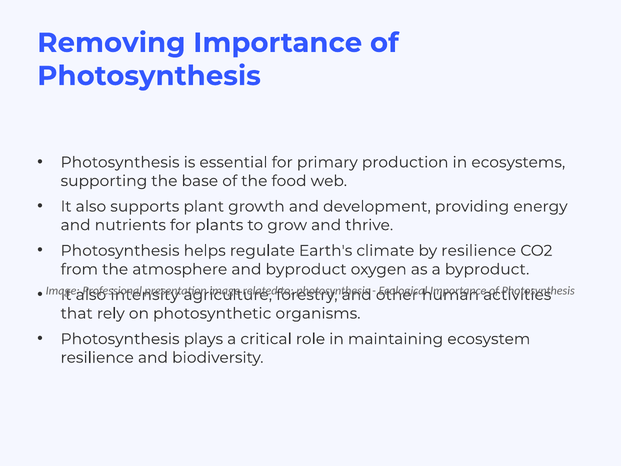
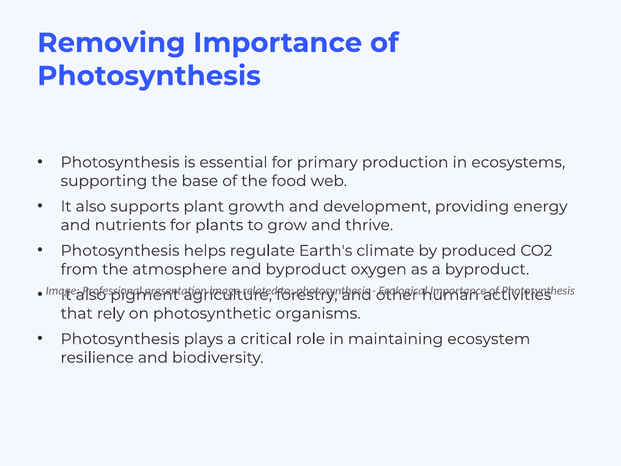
by resilience: resilience -> produced
intensity: intensity -> pigment
